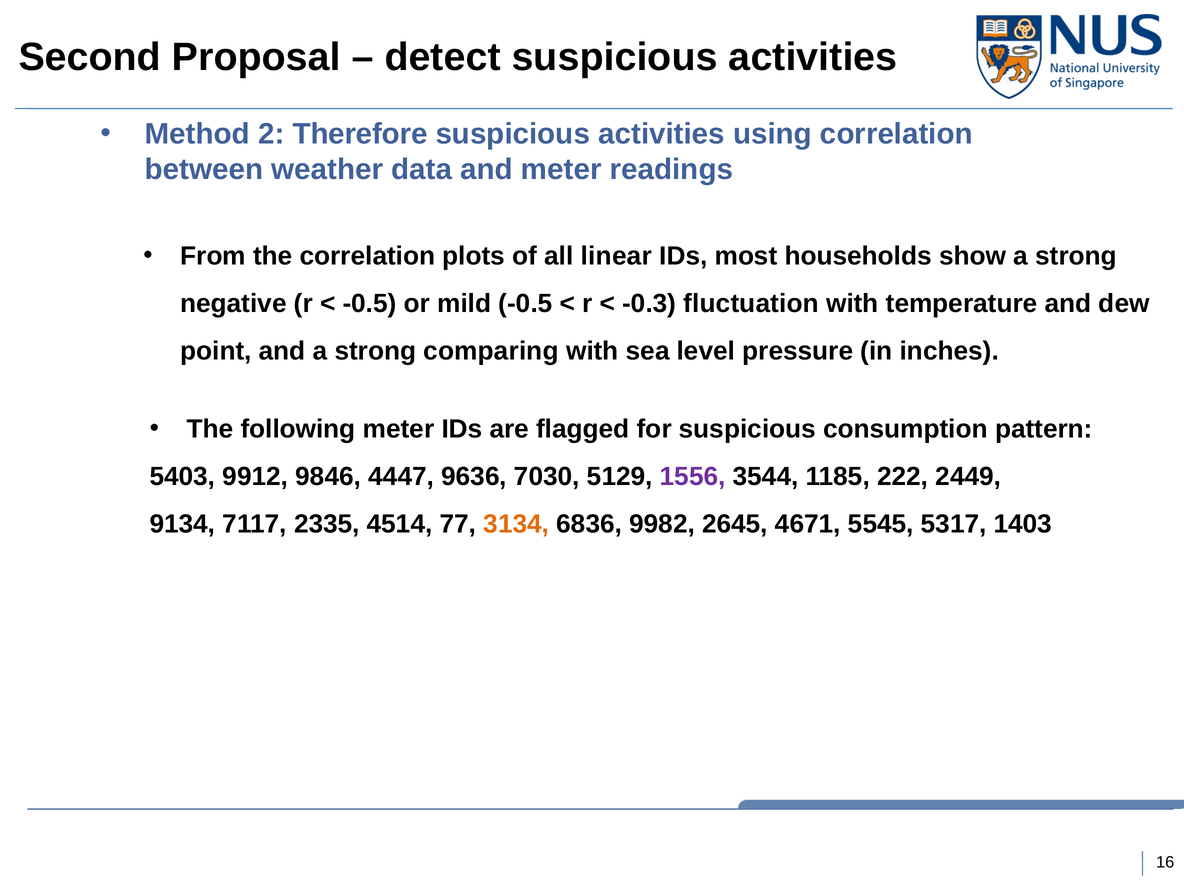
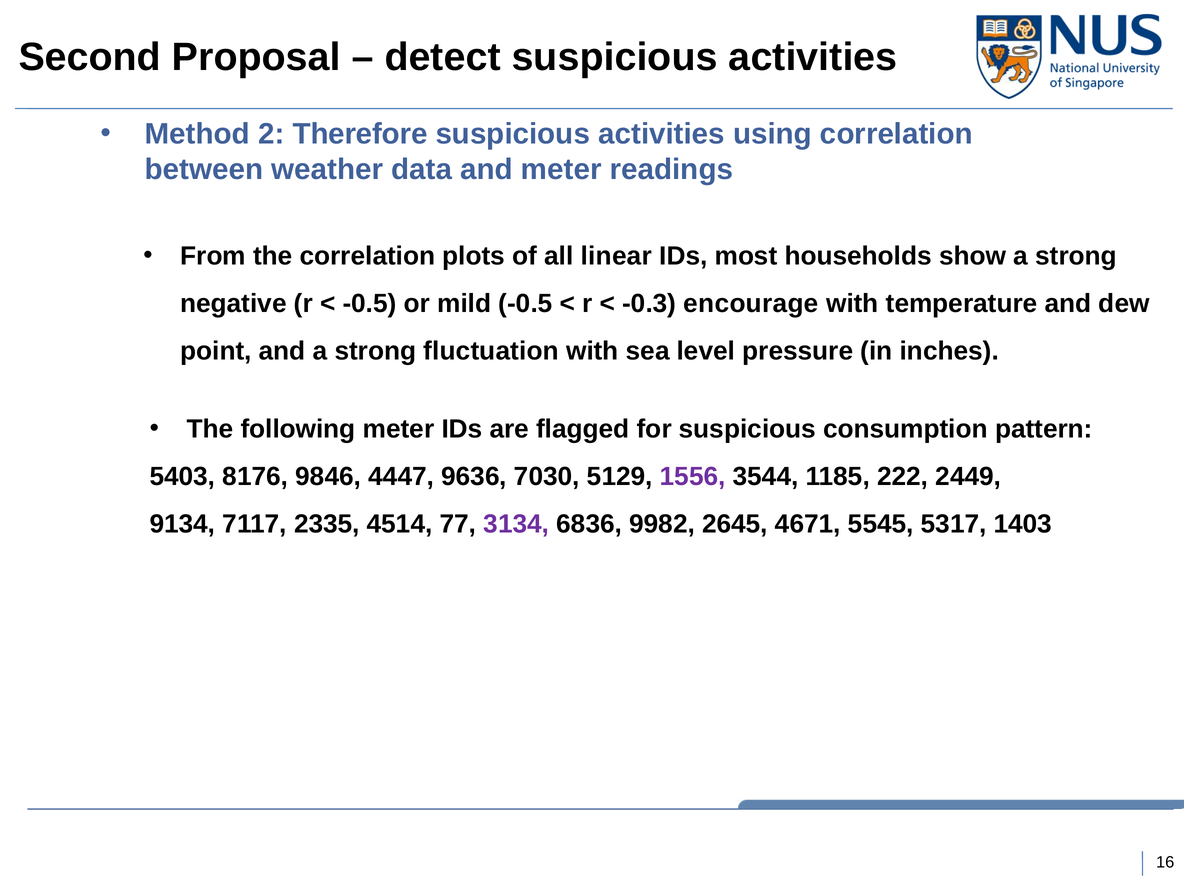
fluctuation: fluctuation -> encourage
comparing: comparing -> fluctuation
9912: 9912 -> 8176
3134 colour: orange -> purple
